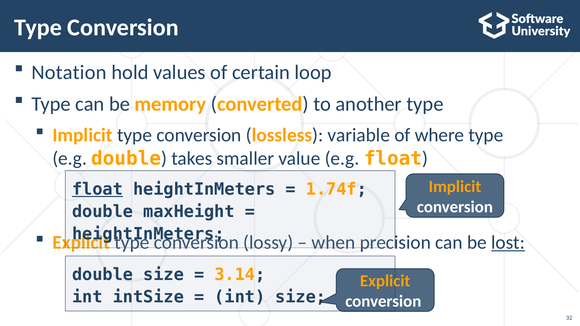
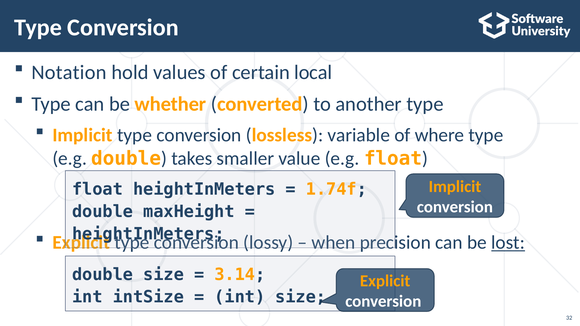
loop: loop -> local
memory: memory -> whether
float at (98, 189) underline: present -> none
